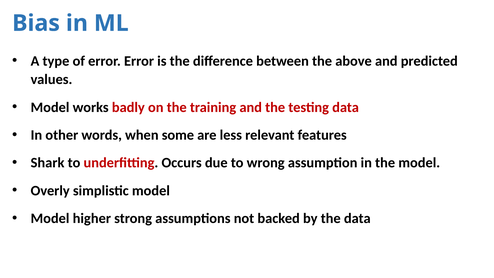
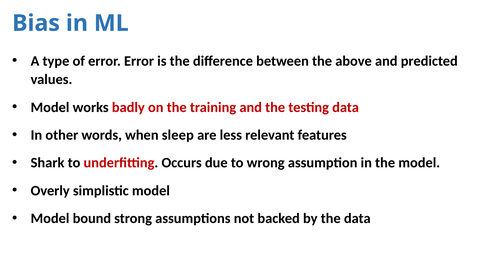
some: some -> sleep
higher: higher -> bound
